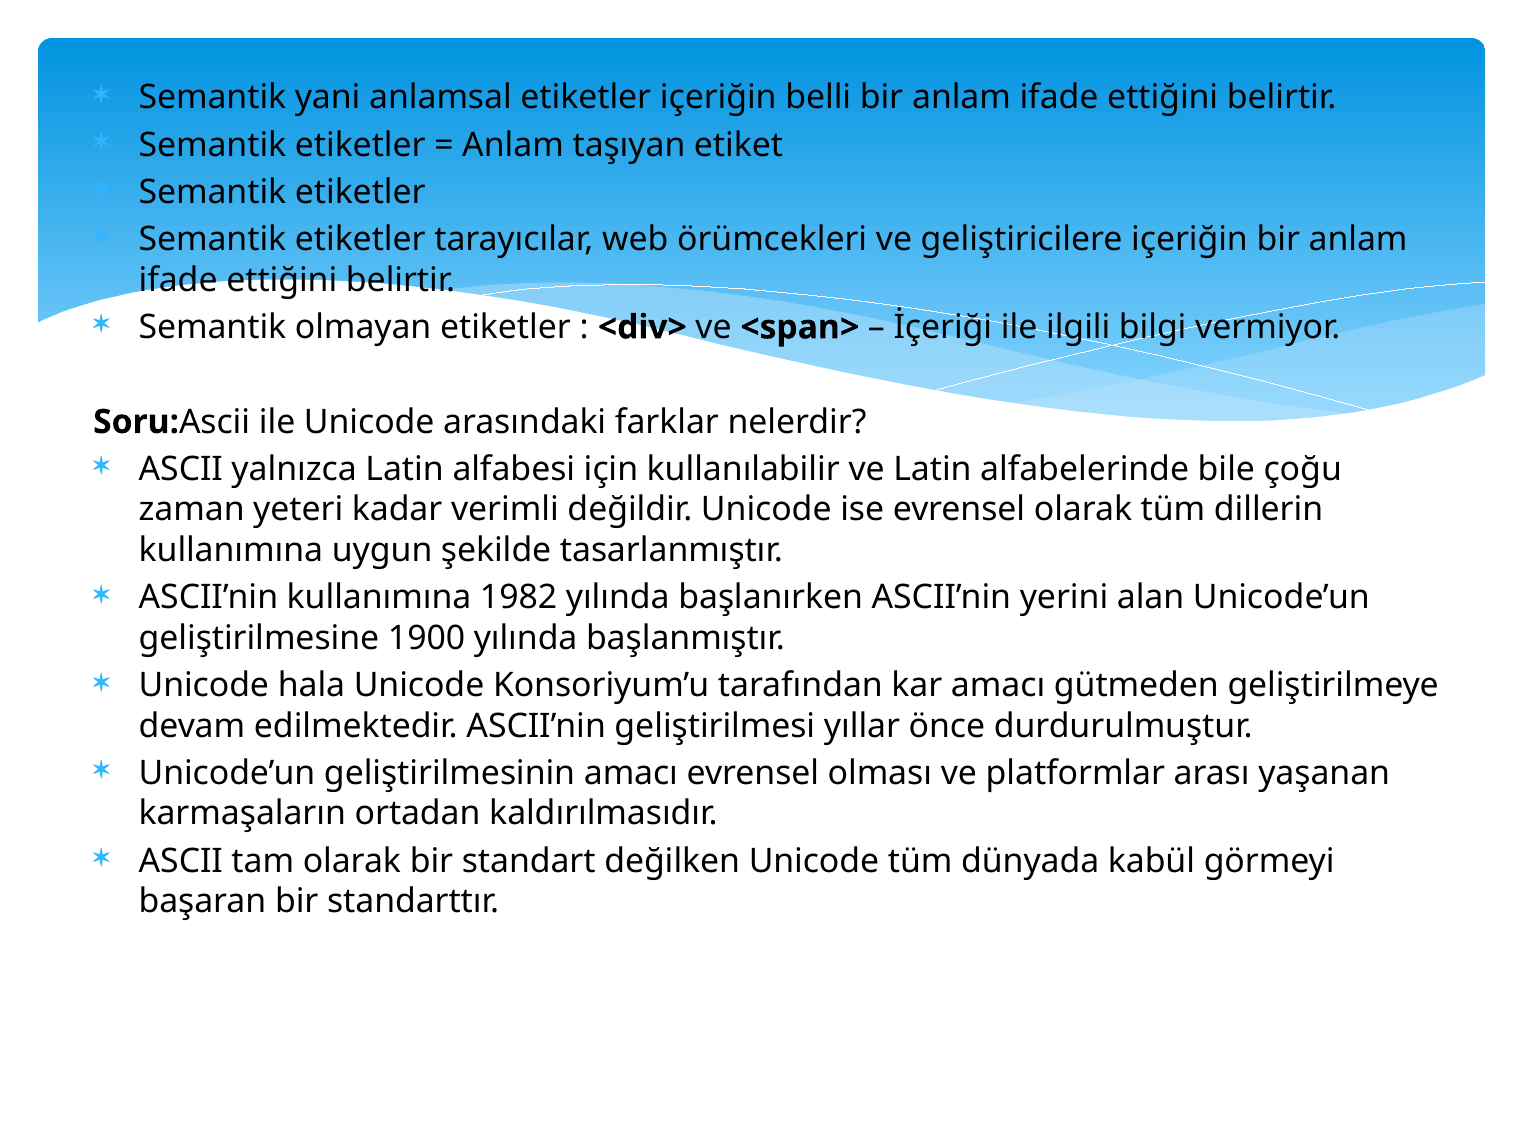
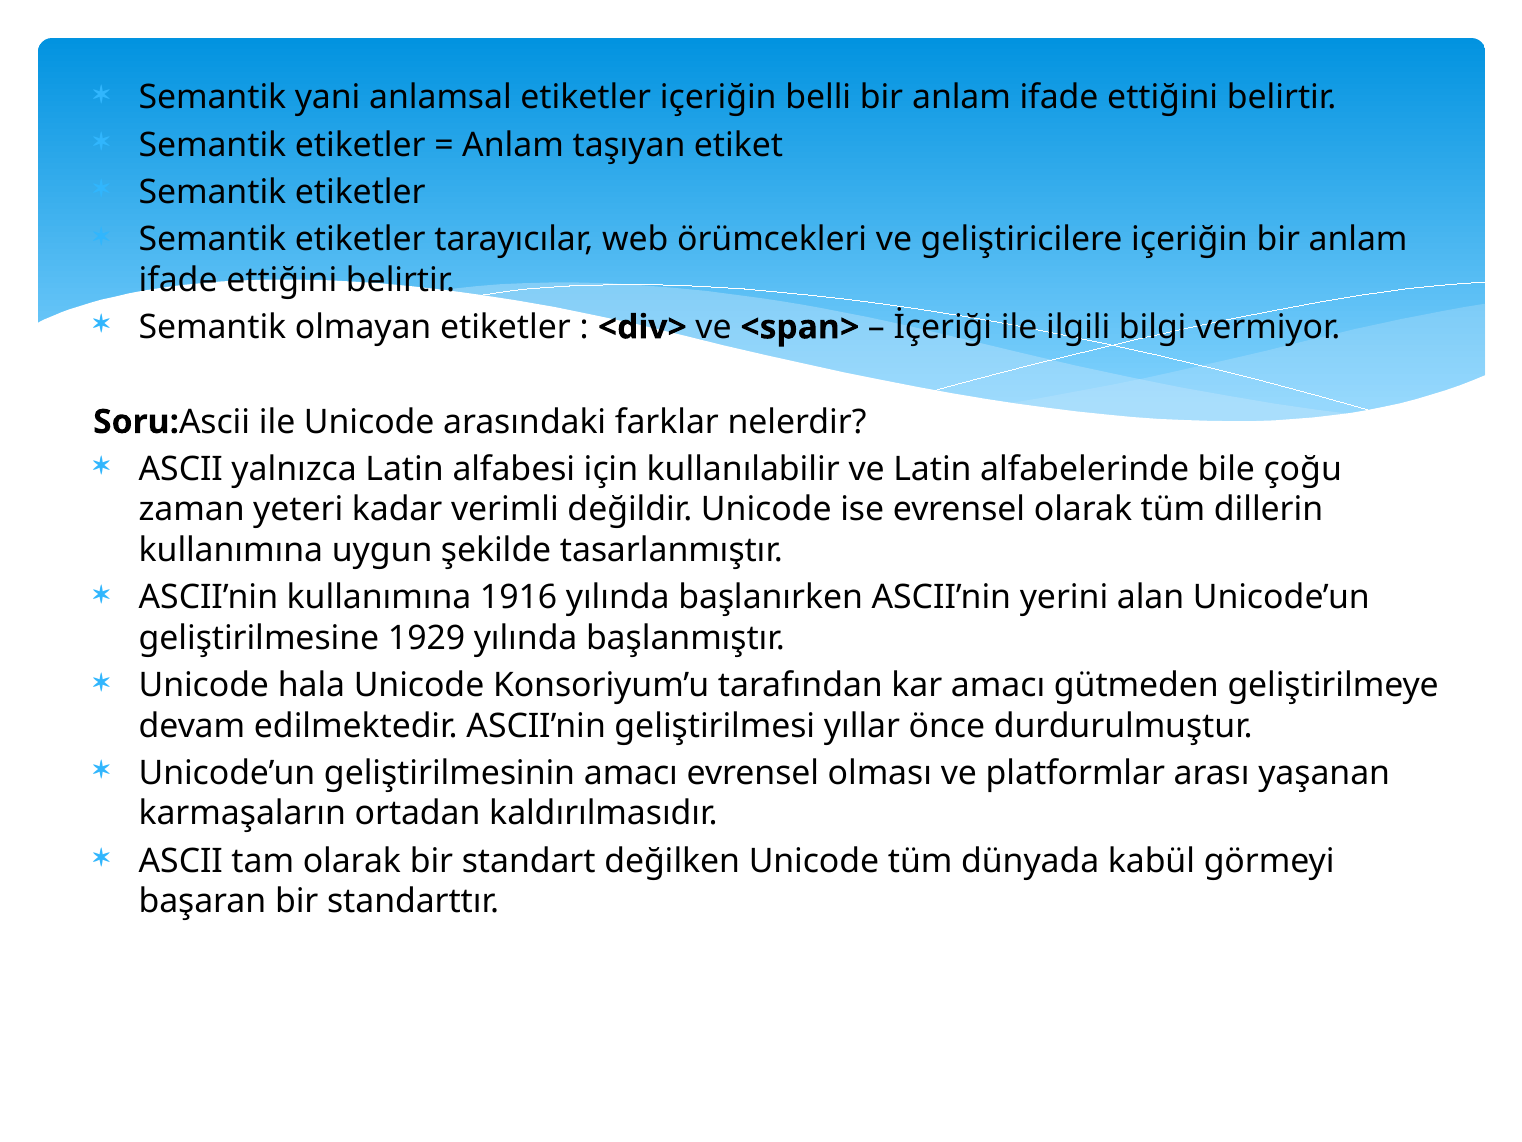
1982: 1982 -> 1916
1900: 1900 -> 1929
